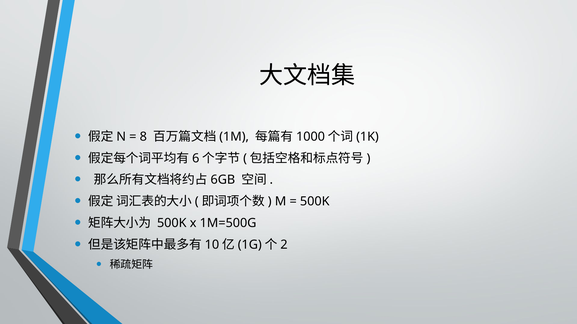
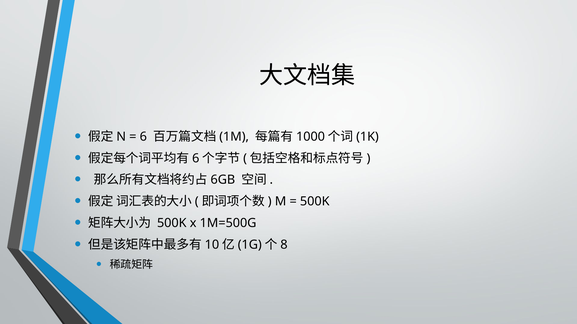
8 at (143, 137): 8 -> 6
2: 2 -> 8
